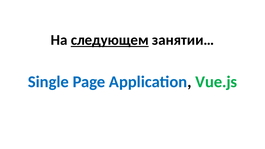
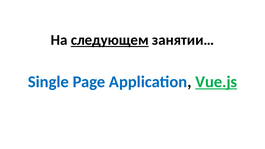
Vue.js underline: none -> present
